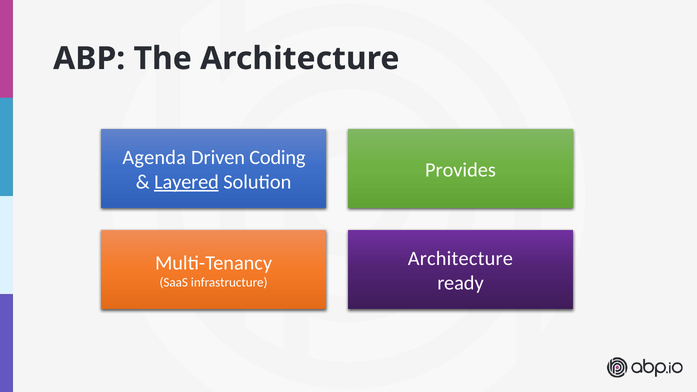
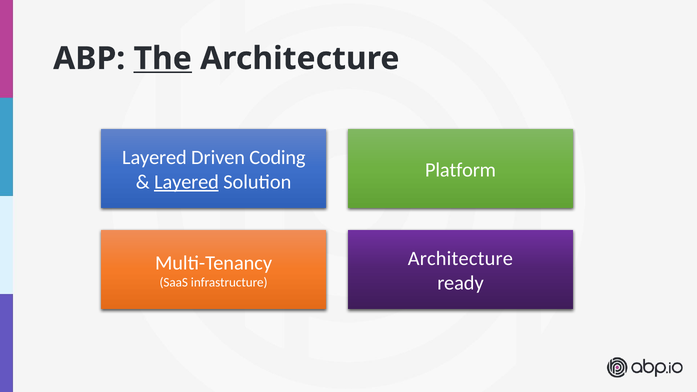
The underline: none -> present
Agenda at (154, 158): Agenda -> Layered
Provides: Provides -> Platform
